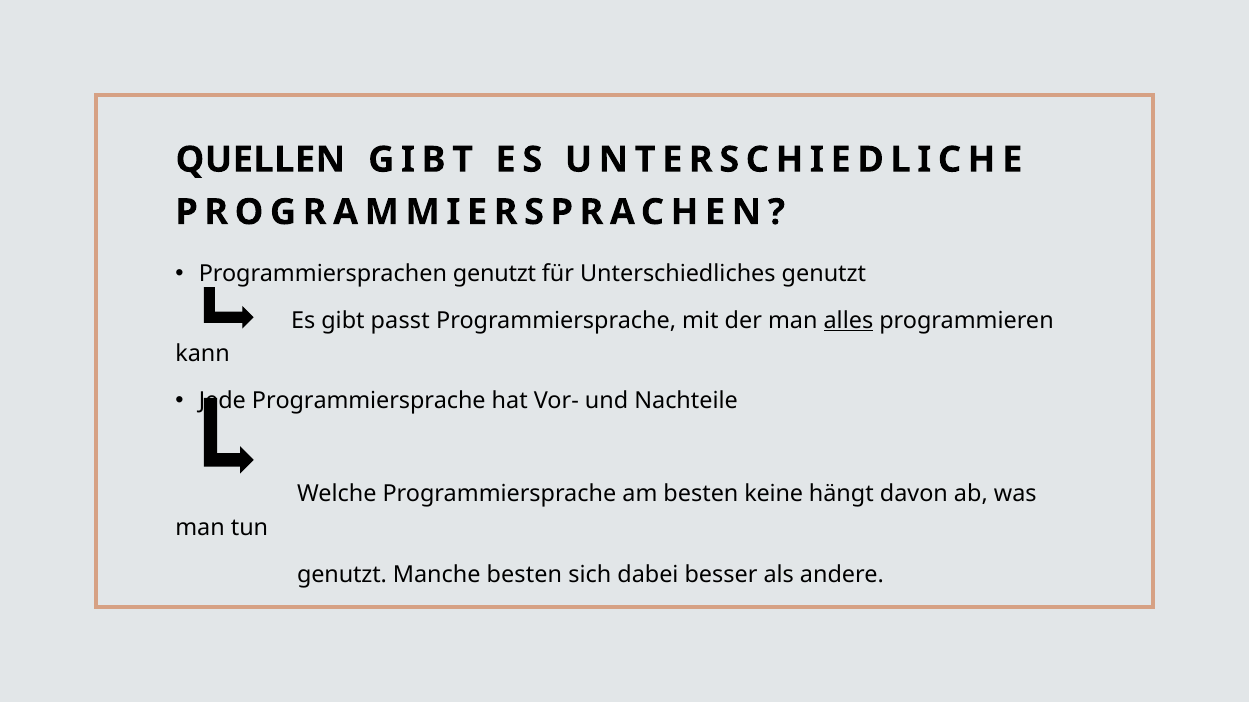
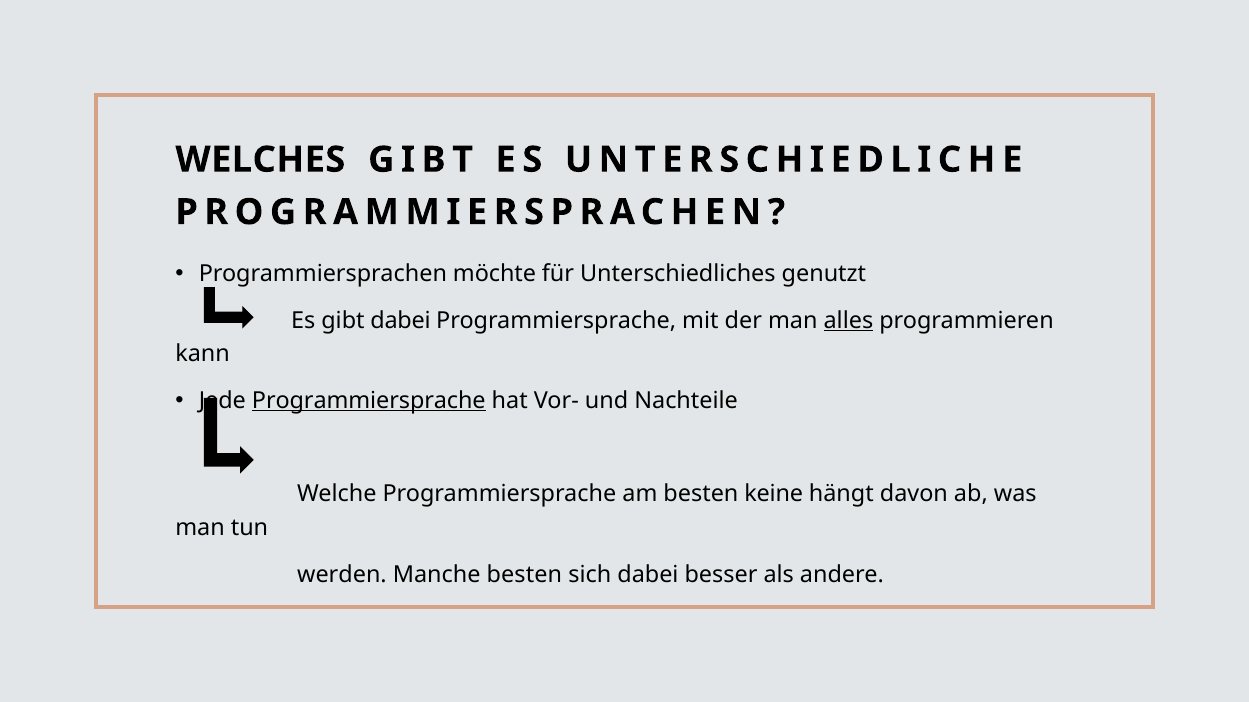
QUELLEN: QUELLEN -> WELCHES
Programmiersprachen genutzt: genutzt -> möchte
gibt passt: passt -> dabei
Programmiersprache at (369, 401) underline: none -> present
genutzt at (342, 575): genutzt -> werden
